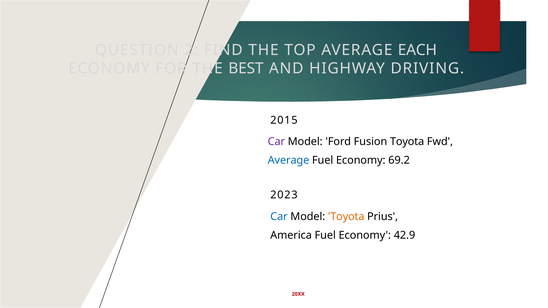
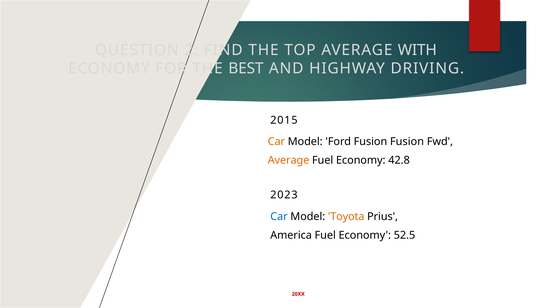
EACH: EACH -> WITH
Car at (276, 142) colour: purple -> orange
Fusion Toyota: Toyota -> Fusion
Average at (288, 160) colour: blue -> orange
69.2: 69.2 -> 42.8
42.9: 42.9 -> 52.5
